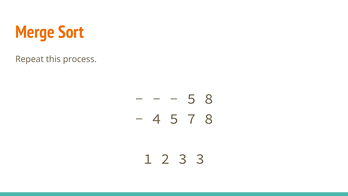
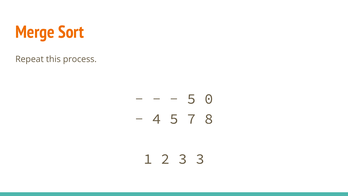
5 8: 8 -> 0
